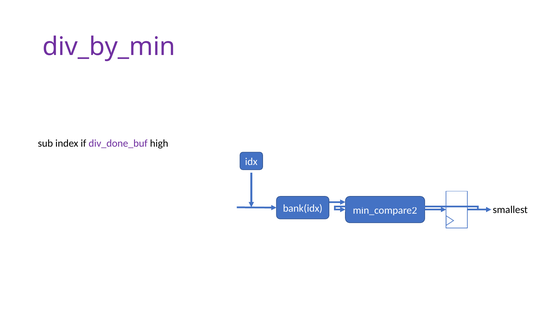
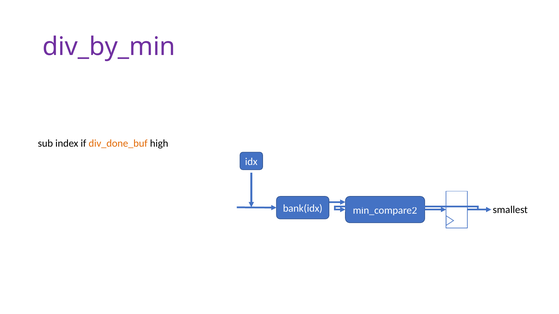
div_done_buf colour: purple -> orange
